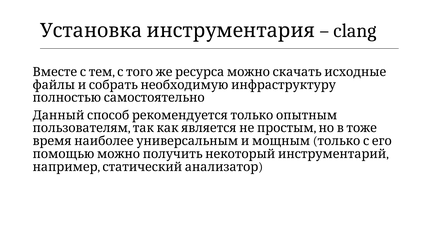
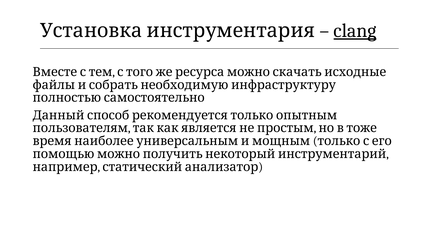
clang underline: none -> present
